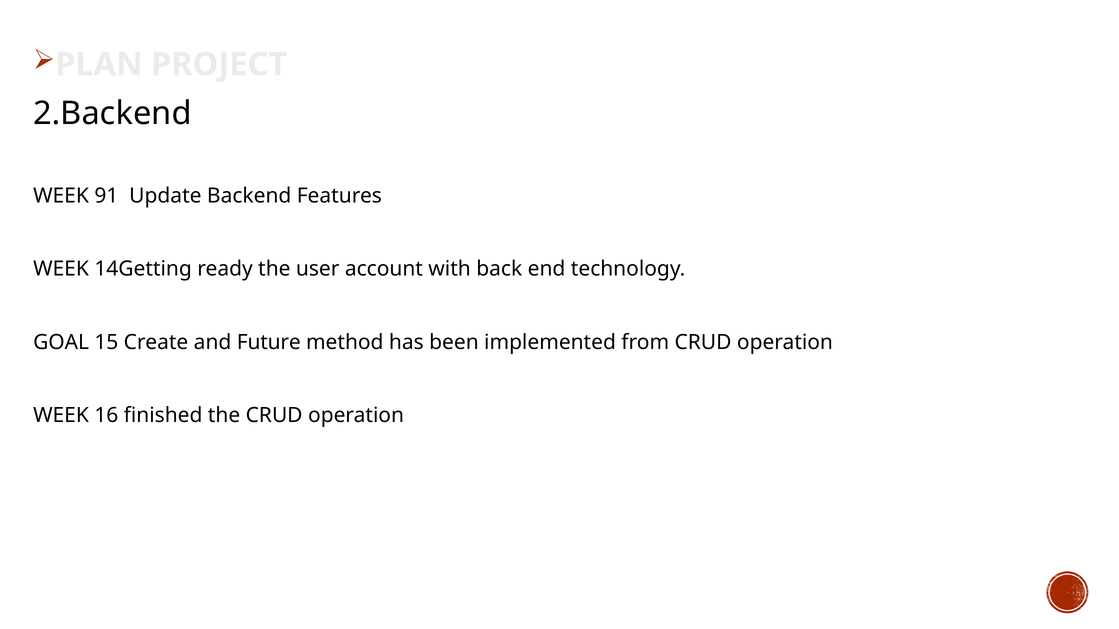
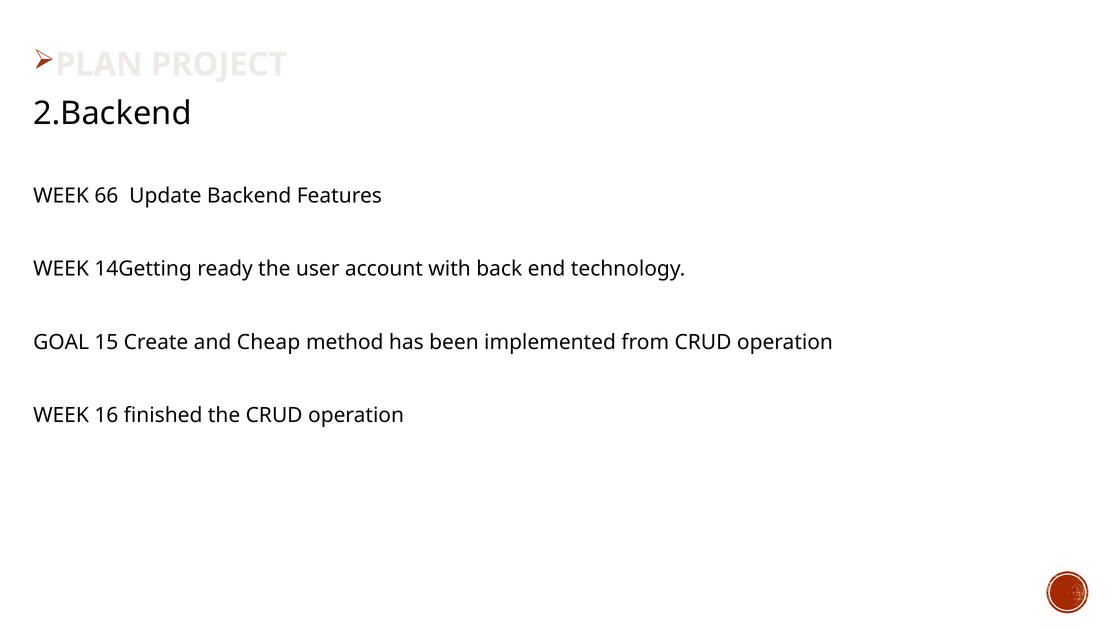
91: 91 -> 66
Future: Future -> Cheap
